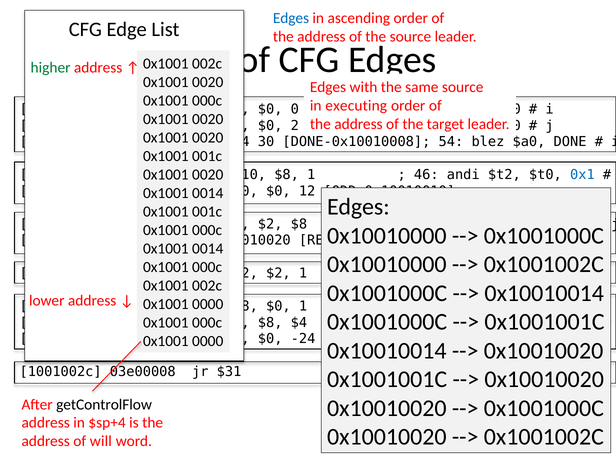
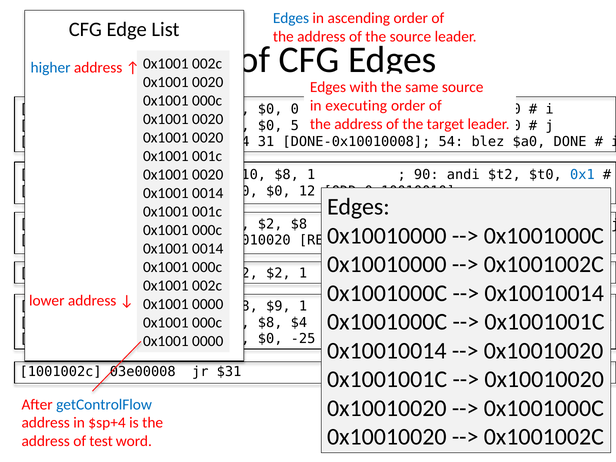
higher colour: green -> blue
2: 2 -> 5
30: 30 -> 31
46: 46 -> 90
$0 at (278, 306): $0 -> $9
-24: -24 -> -25
getControlFlow colour: black -> blue
will: will -> test
